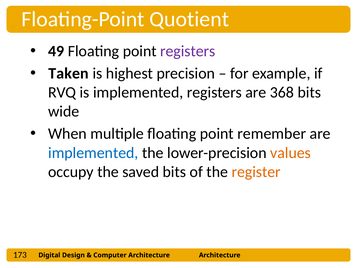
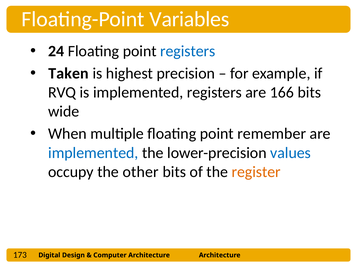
Quotient: Quotient -> Variables
49: 49 -> 24
registers at (188, 51) colour: purple -> blue
368: 368 -> 166
values colour: orange -> blue
saved: saved -> other
